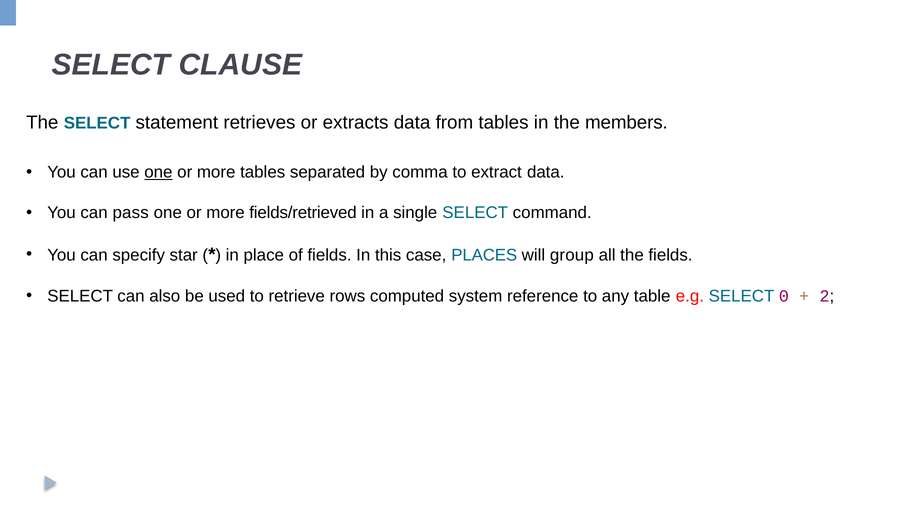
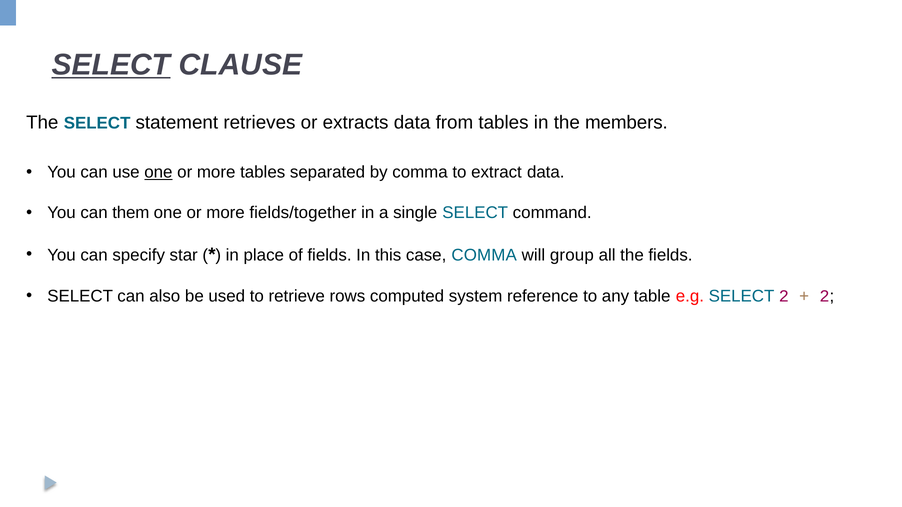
SELECT at (111, 65) underline: none -> present
pass: pass -> them
fields/retrieved: fields/retrieved -> fields/together
case PLACES: PLACES -> COMMA
SELECT 0: 0 -> 2
